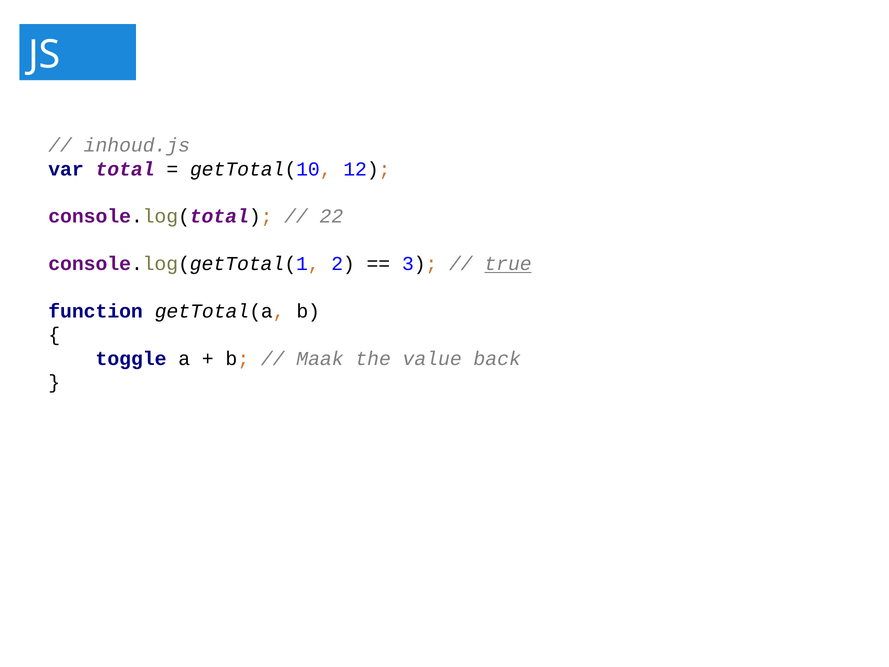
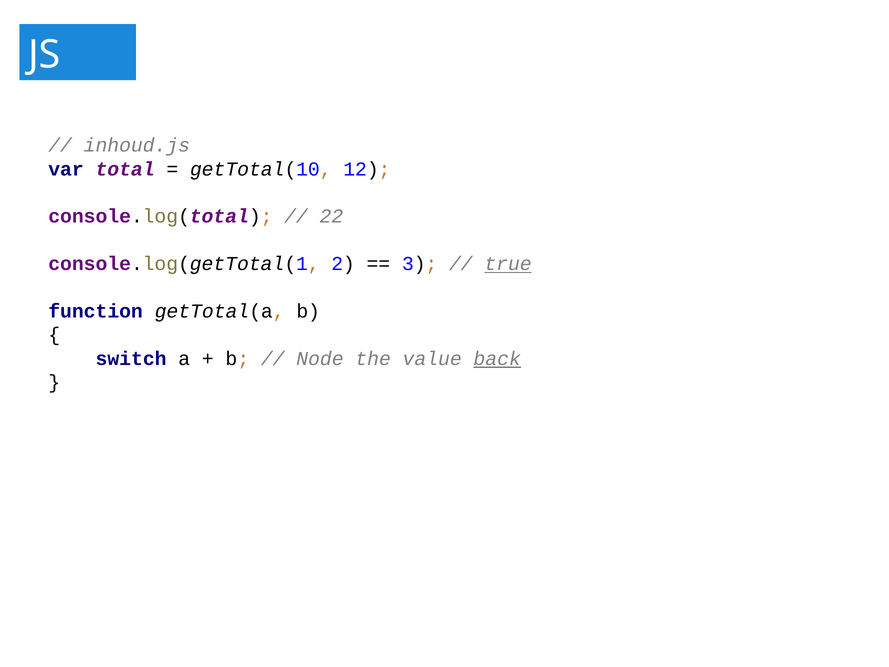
toggle: toggle -> switch
Maak: Maak -> Node
back underline: none -> present
